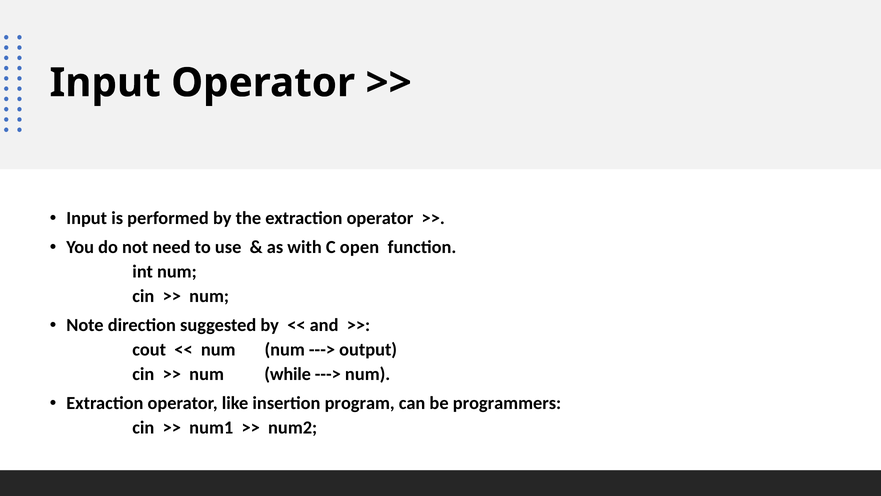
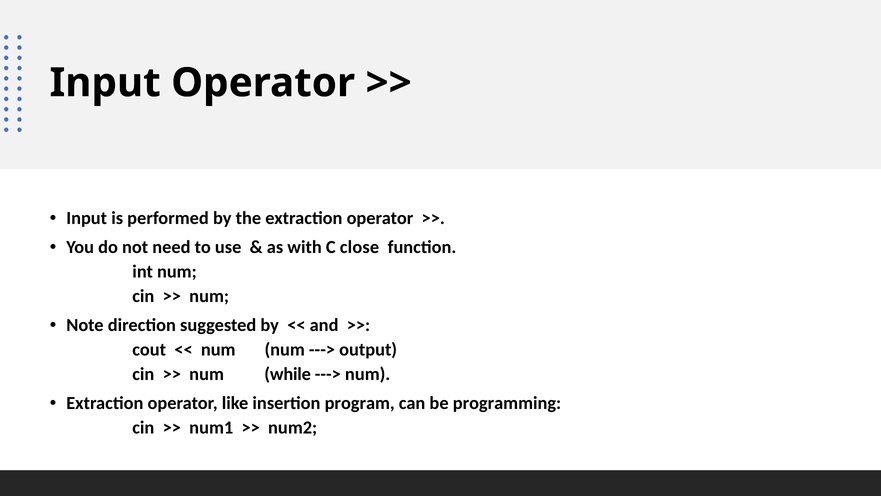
open: open -> close
programmers: programmers -> programming
